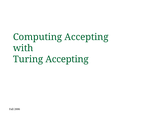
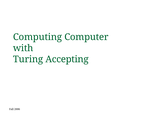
Computing Accepting: Accepting -> Computer
